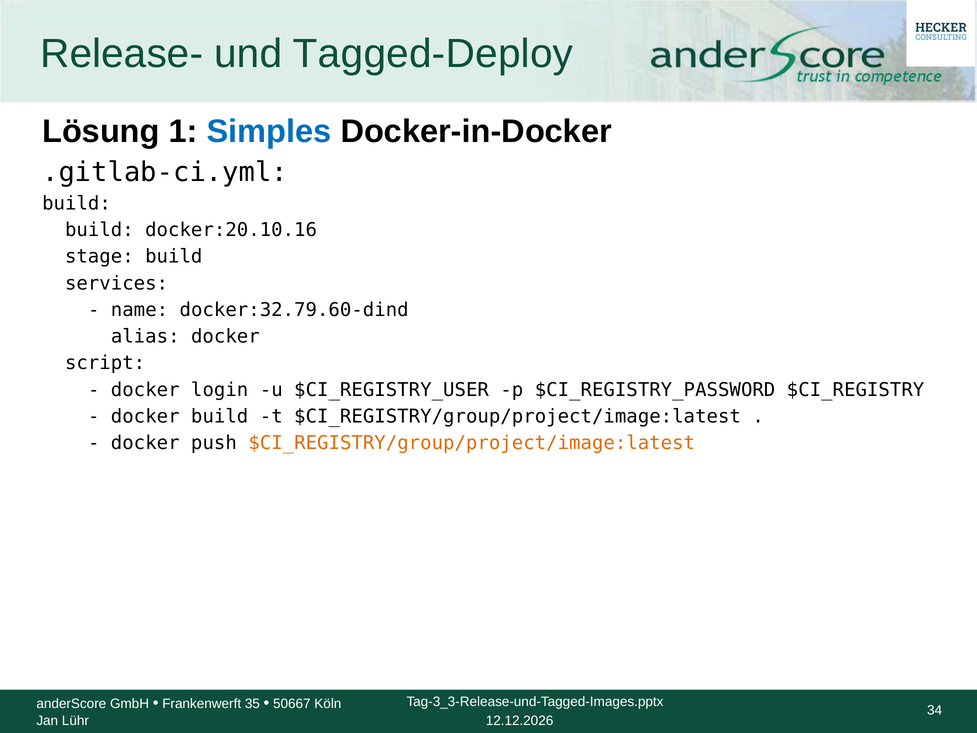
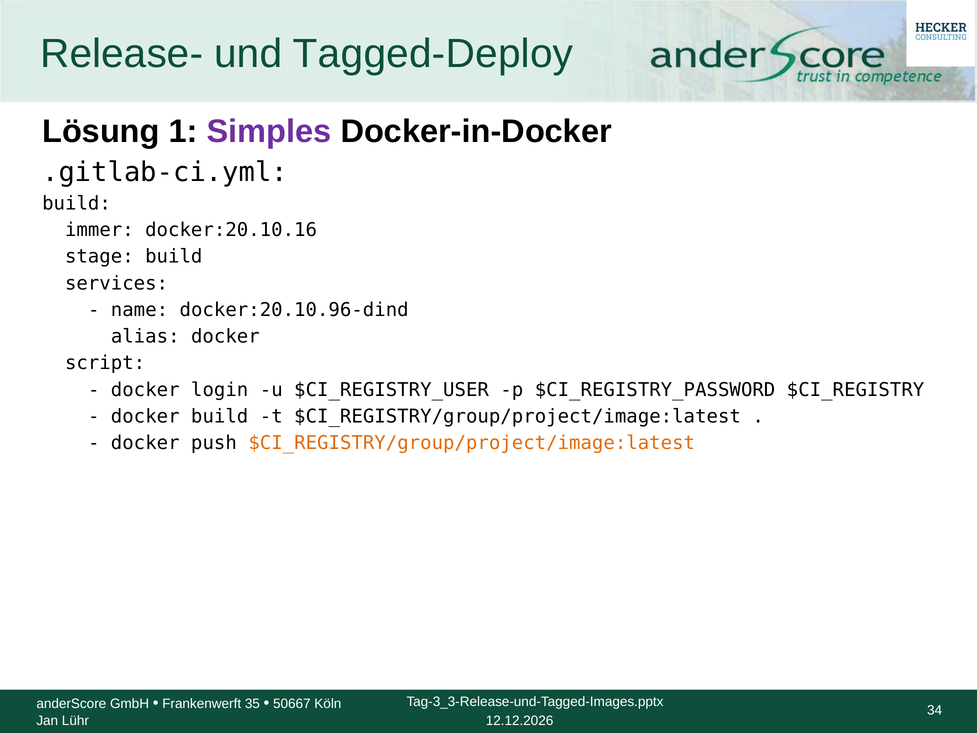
Simples colour: blue -> purple
build at (99, 230): build -> immer
docker:32.79.60-dind: docker:32.79.60-dind -> docker:20.10.96-dind
